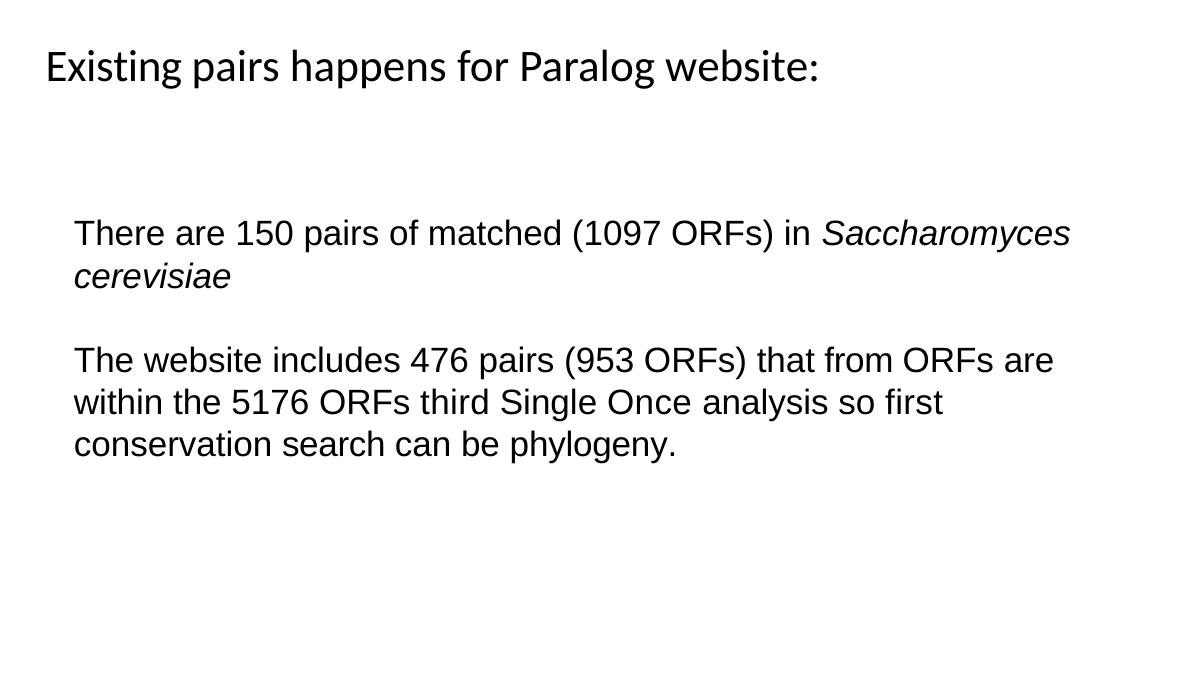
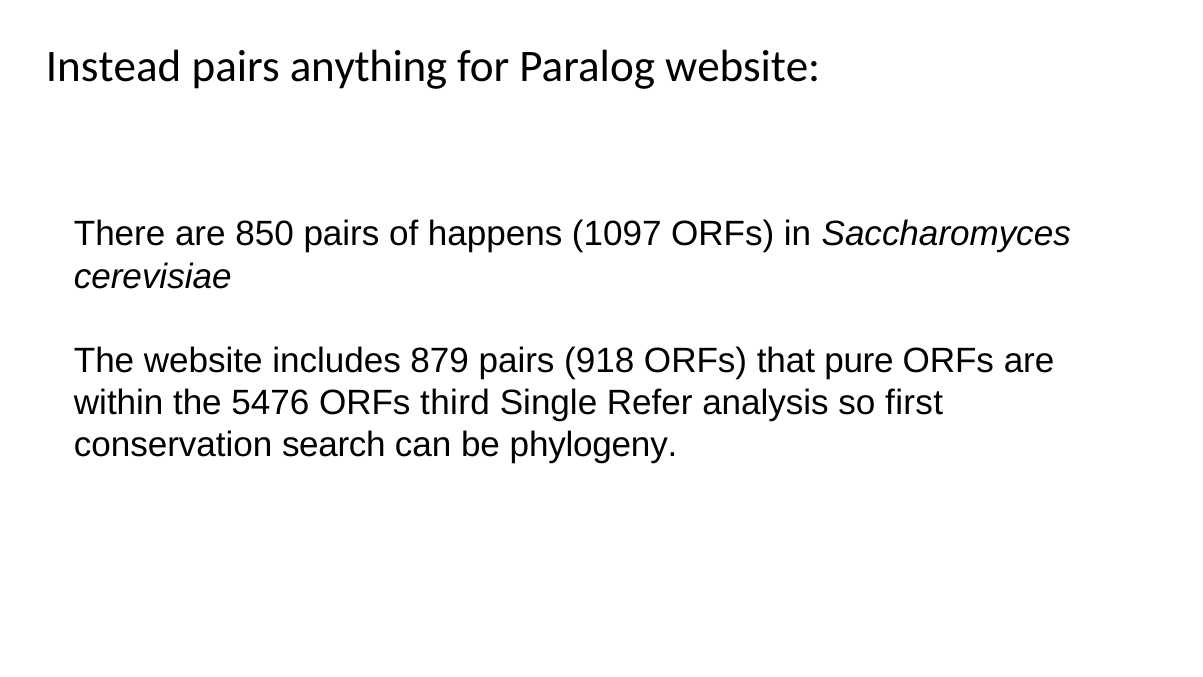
Existing: Existing -> Instead
happens: happens -> anything
150: 150 -> 850
matched: matched -> happens
476: 476 -> 879
953: 953 -> 918
from: from -> pure
5176: 5176 -> 5476
Once: Once -> Refer
